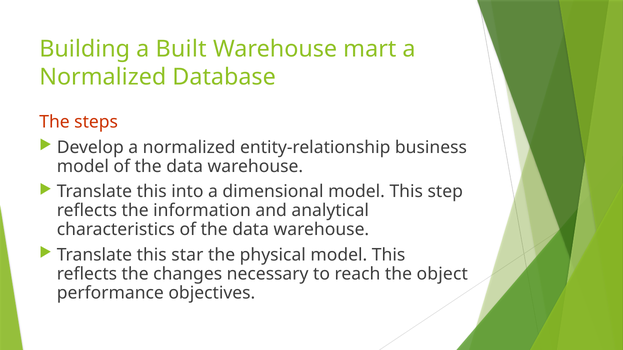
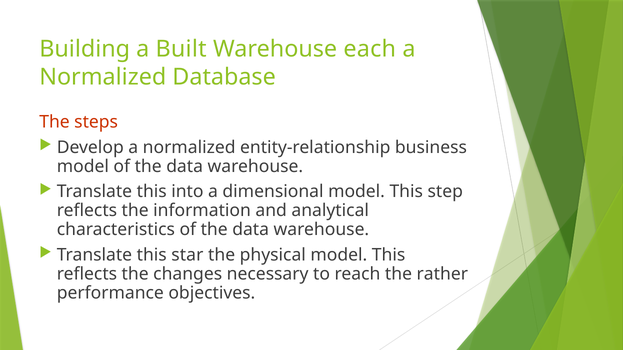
mart: mart -> each
object: object -> rather
